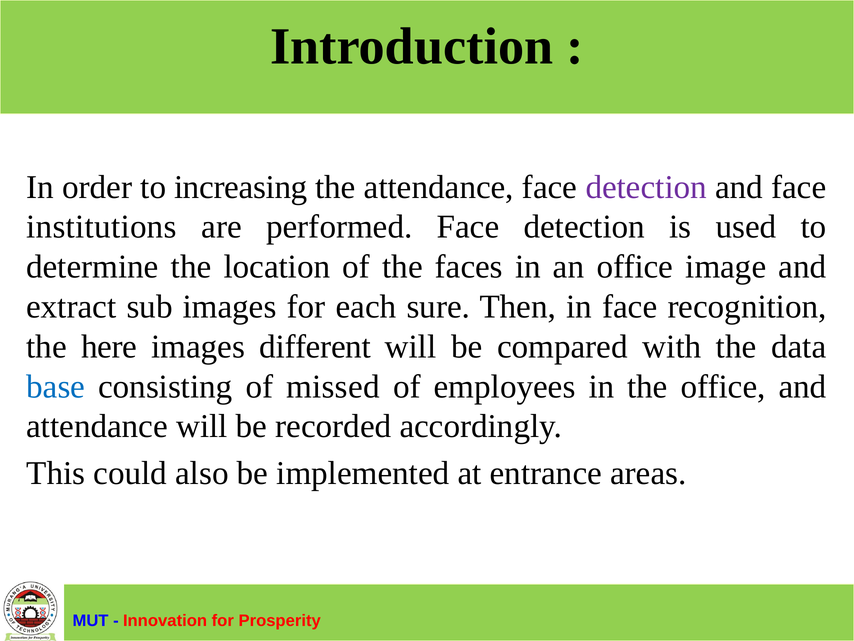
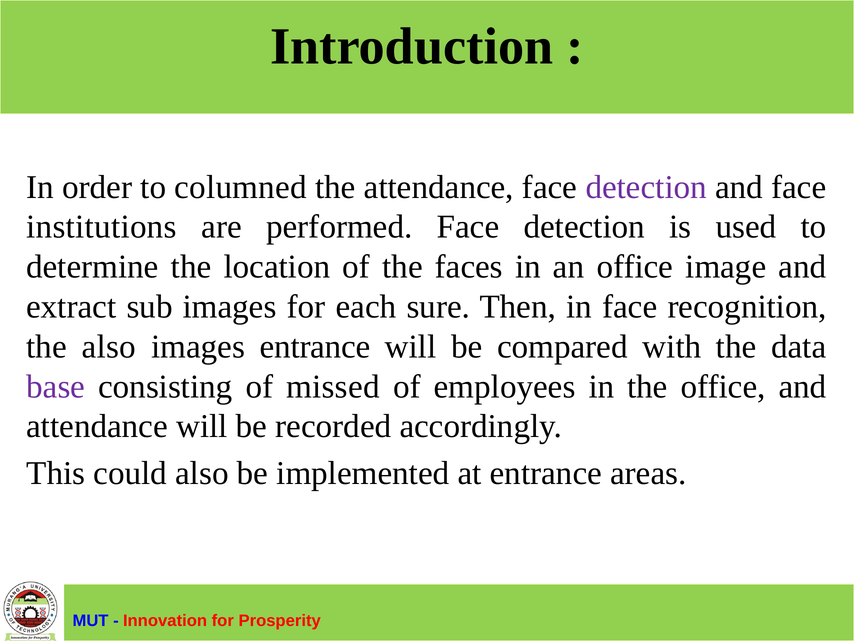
increasing: increasing -> columned
the here: here -> also
images different: different -> entrance
base colour: blue -> purple
